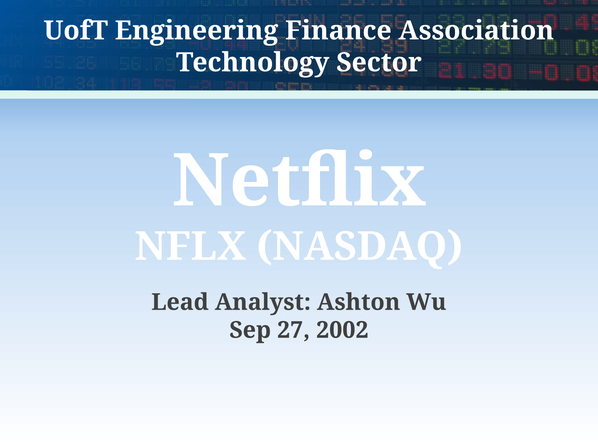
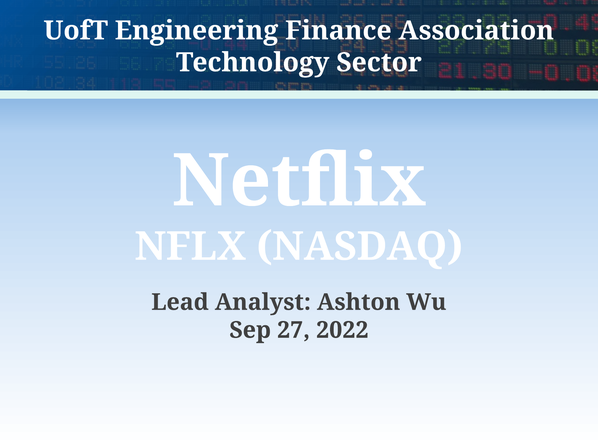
2002: 2002 -> 2022
